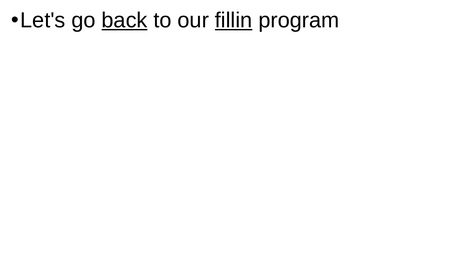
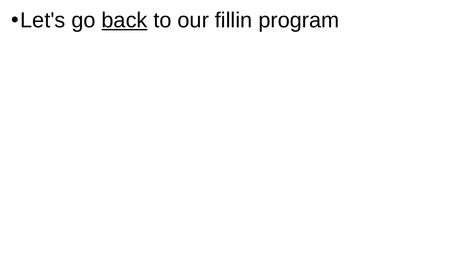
fillin underline: present -> none
